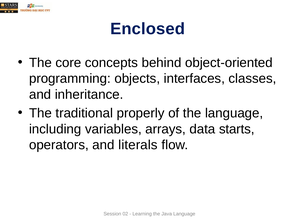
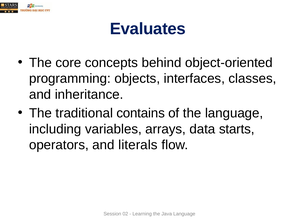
Enclosed: Enclosed -> Evaluates
properly: properly -> contains
